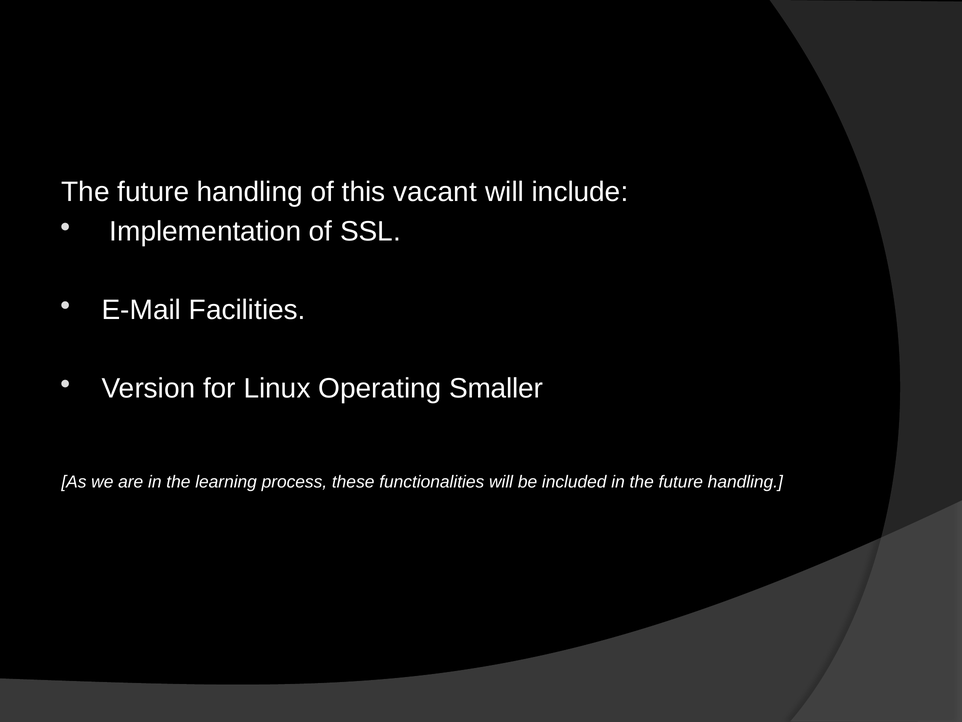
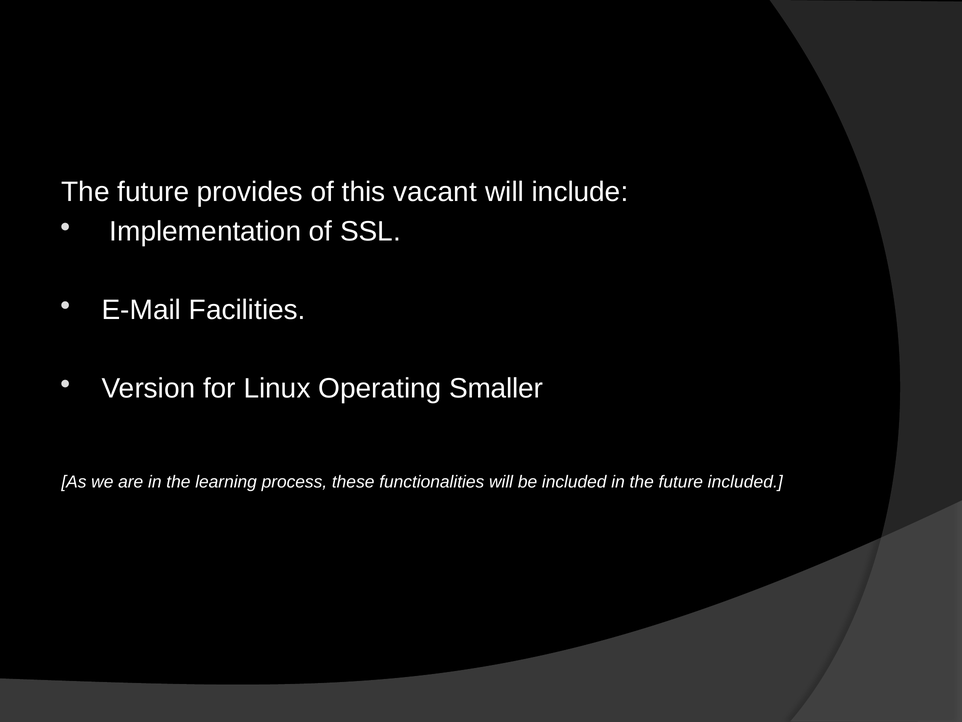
handling at (250, 192): handling -> provides
in the future handling: handling -> included
